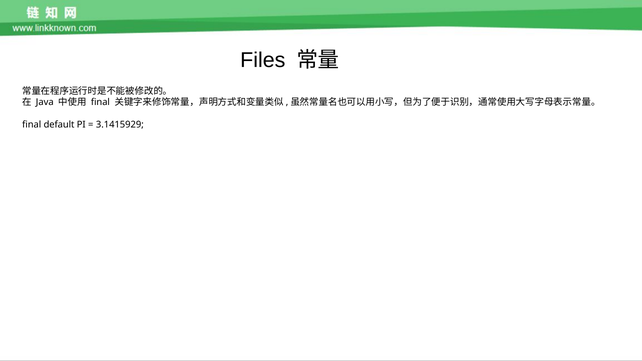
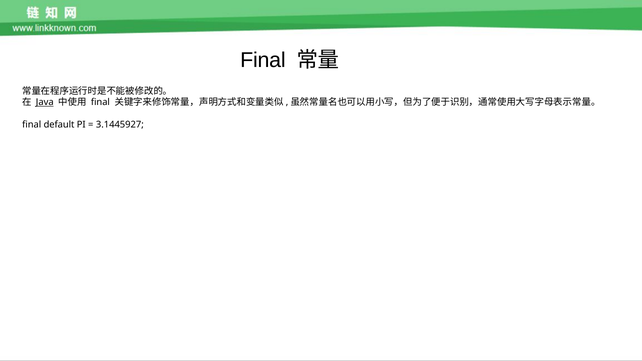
Files at (263, 60): Files -> Final
Java underline: none -> present
3.1415929: 3.1415929 -> 3.1445927
